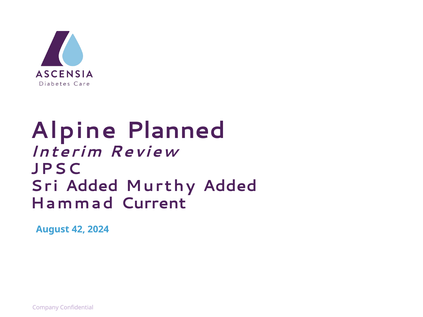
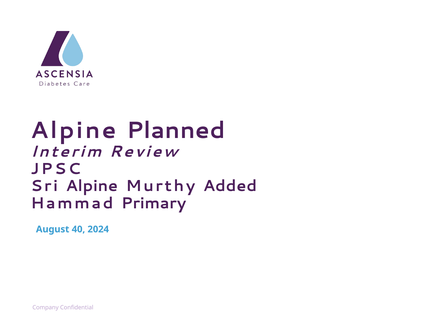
Sri Added: Added -> Alpine
Current: Current -> Primary
42: 42 -> 40
